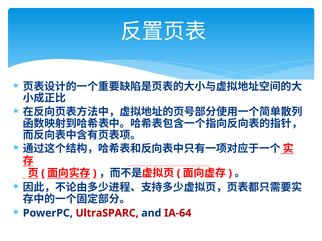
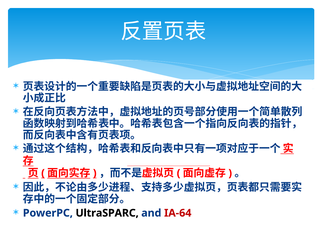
UltraSPARC colour: red -> black
